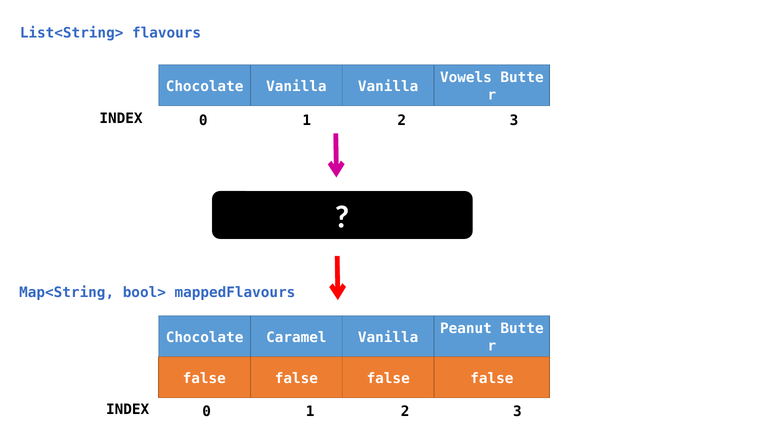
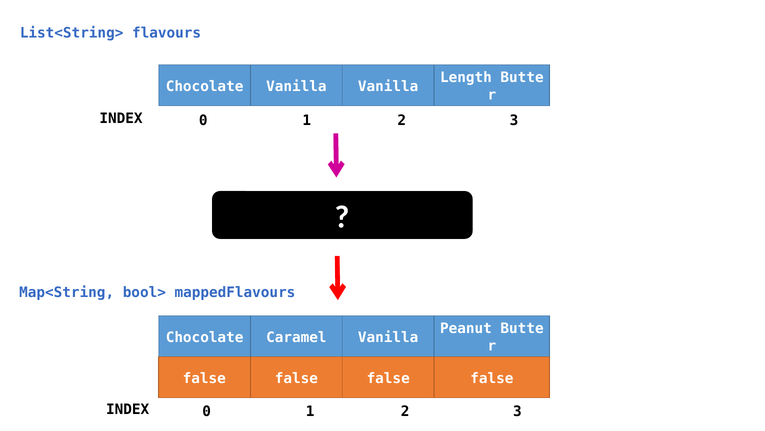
Vowels: Vowels -> Length
